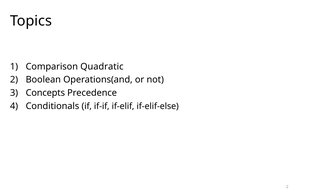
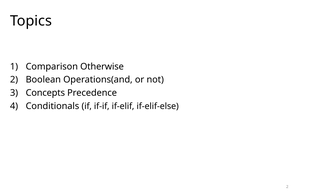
Quadratic: Quadratic -> Otherwise
